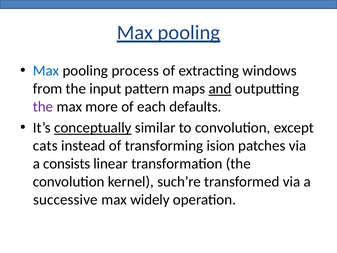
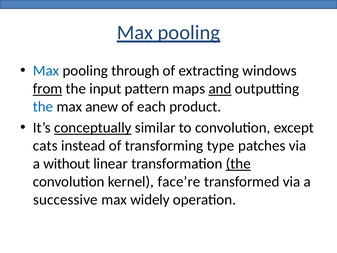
process: process -> through
from underline: none -> present
the at (43, 107) colour: purple -> blue
more: more -> anew
defaults: defaults -> product
ision: ision -> type
consists: consists -> without
the at (238, 164) underline: none -> present
such’re: such’re -> face’re
